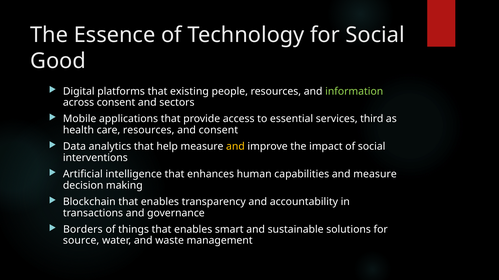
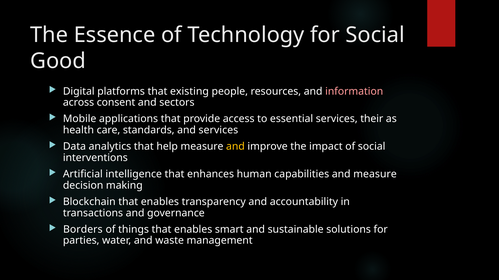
information colour: light green -> pink
third: third -> their
care resources: resources -> standards
and consent: consent -> services
source: source -> parties
